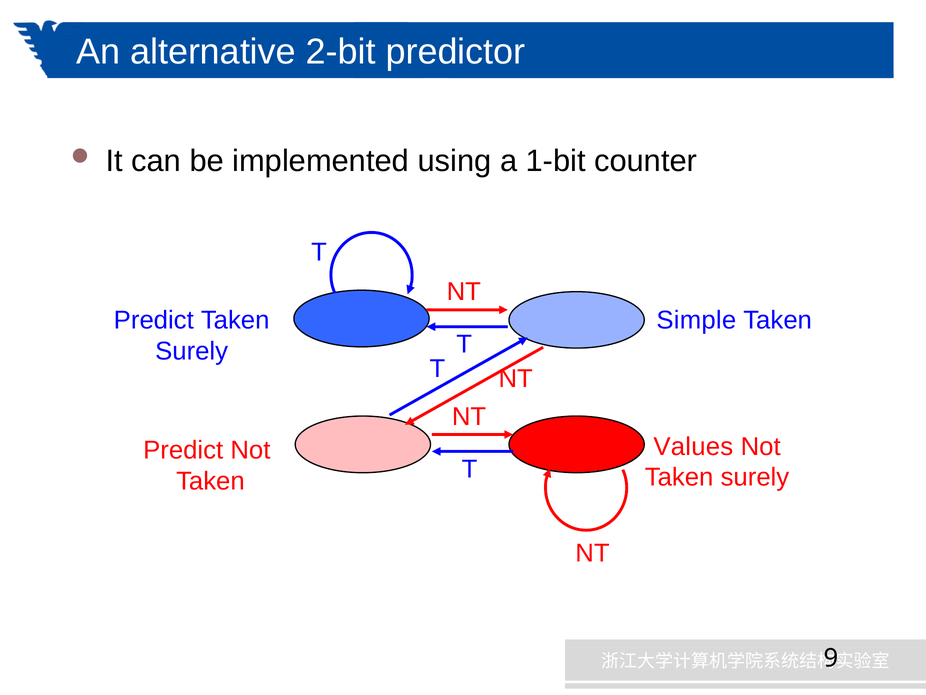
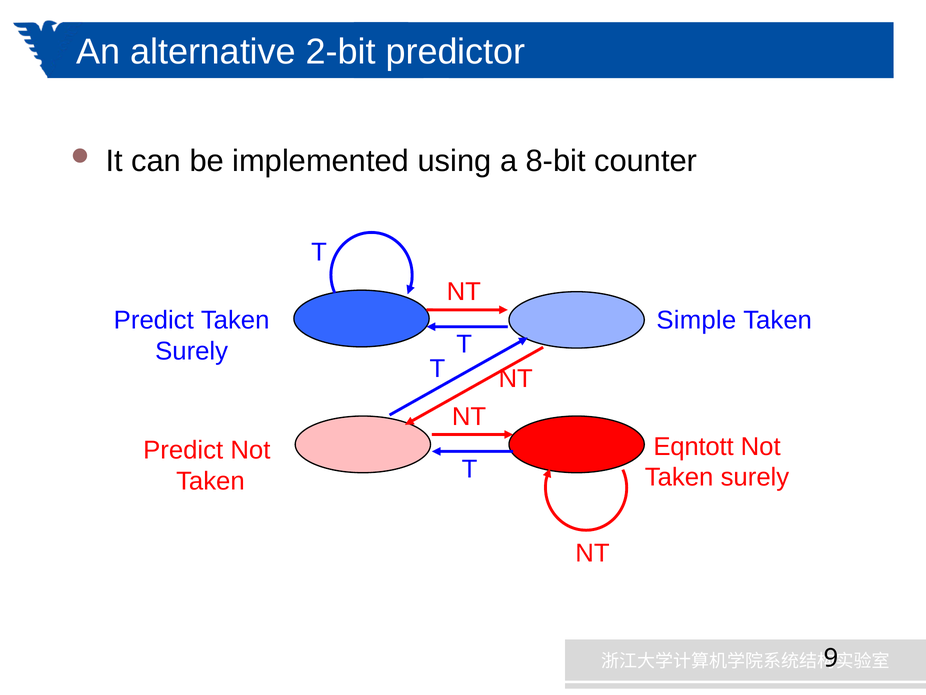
1-bit: 1-bit -> 8-bit
Values: Values -> Eqntott
